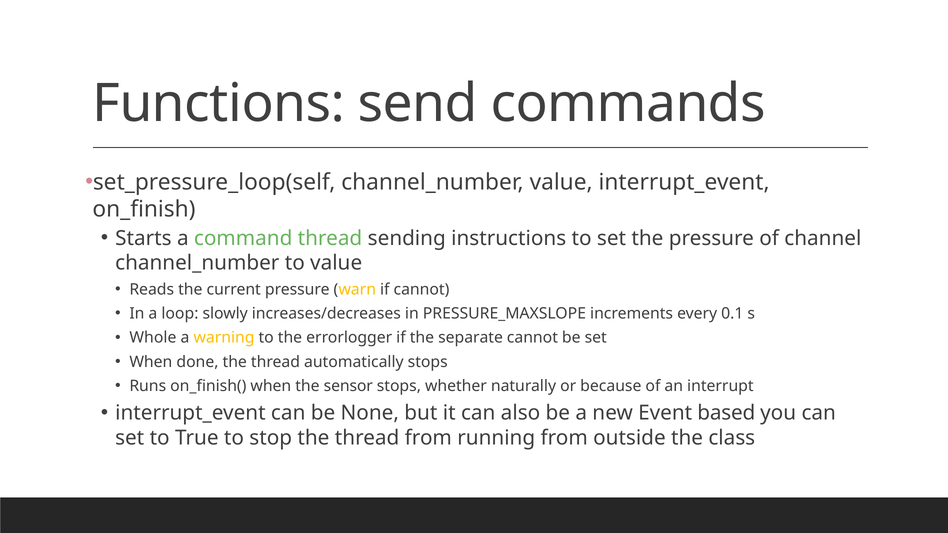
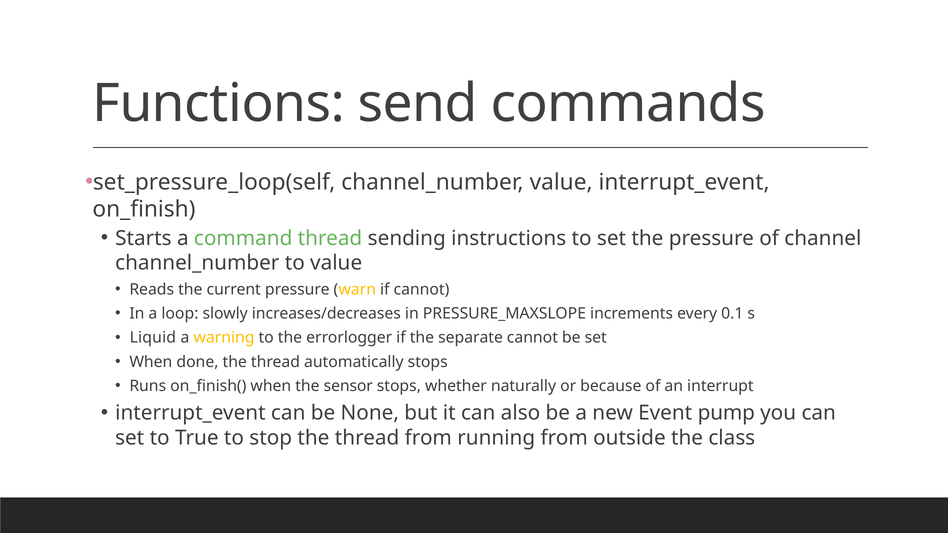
Whole: Whole -> Liquid
based: based -> pump
